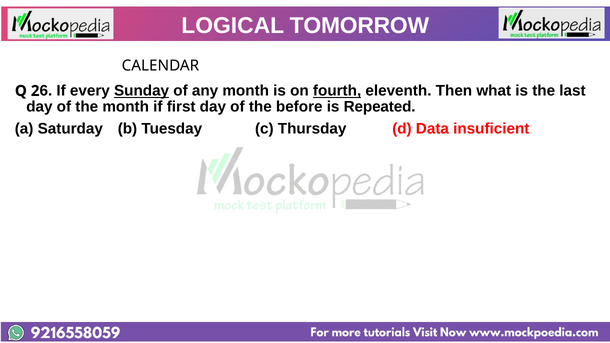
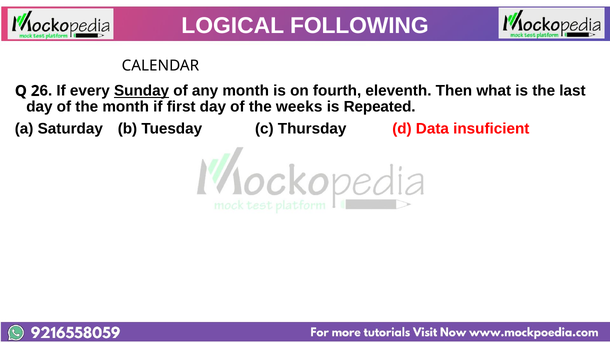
TOMORROW: TOMORROW -> FOLLOWING
fourth underline: present -> none
before: before -> weeks
